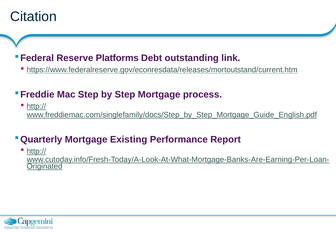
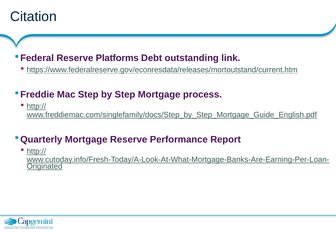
Mortgage Existing: Existing -> Reserve
